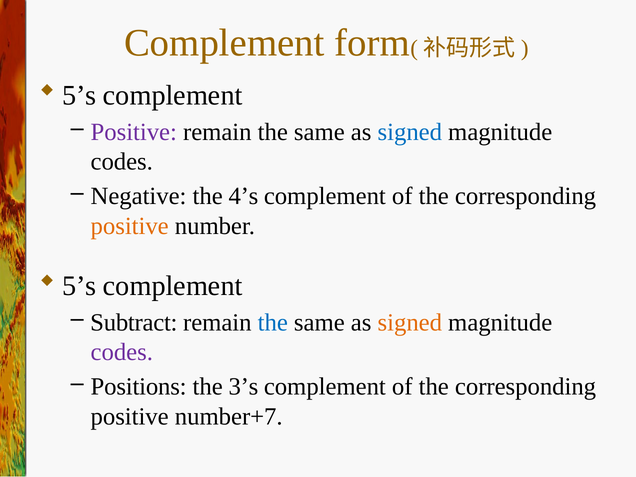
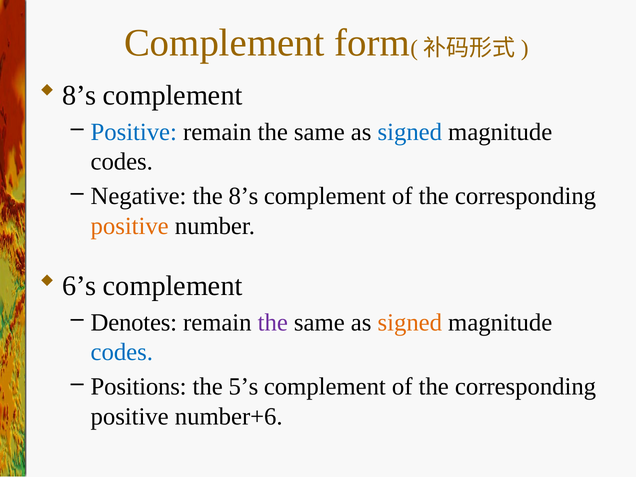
5’s at (79, 95): 5’s -> 8’s
Positive at (134, 132) colour: purple -> blue
the 4’s: 4’s -> 8’s
5’s at (79, 286): 5’s -> 6’s
Subtract: Subtract -> Denotes
the at (273, 322) colour: blue -> purple
codes at (122, 352) colour: purple -> blue
3’s: 3’s -> 5’s
number+7: number+7 -> number+6
